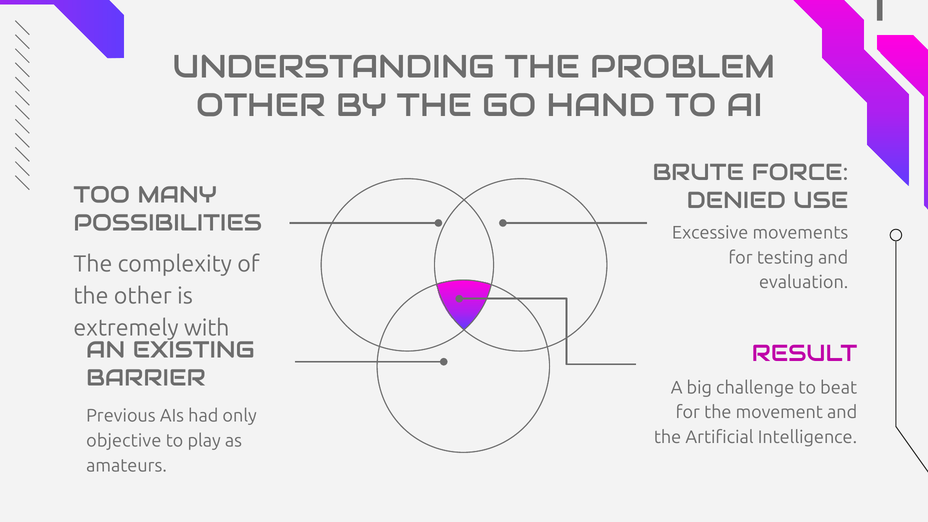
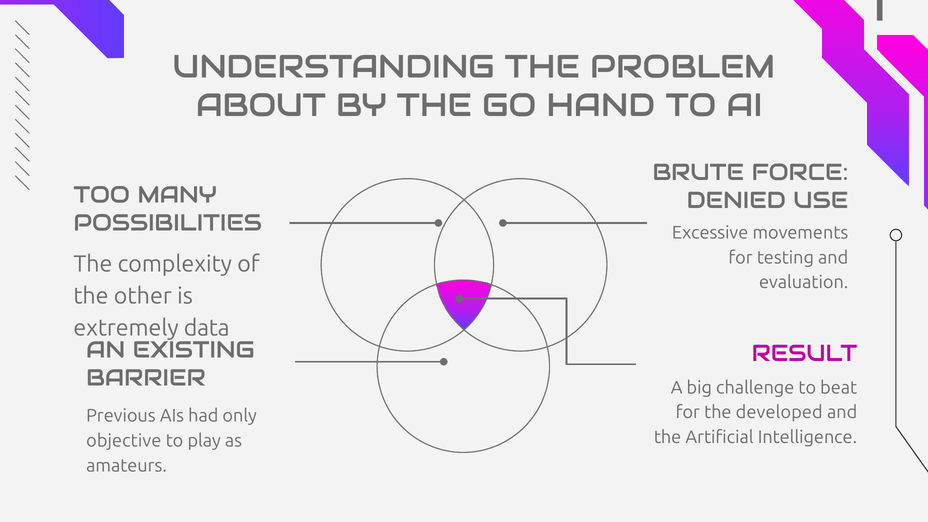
OTHER at (261, 106): OTHER -> ABOUT
with: with -> data
movement: movement -> developed
